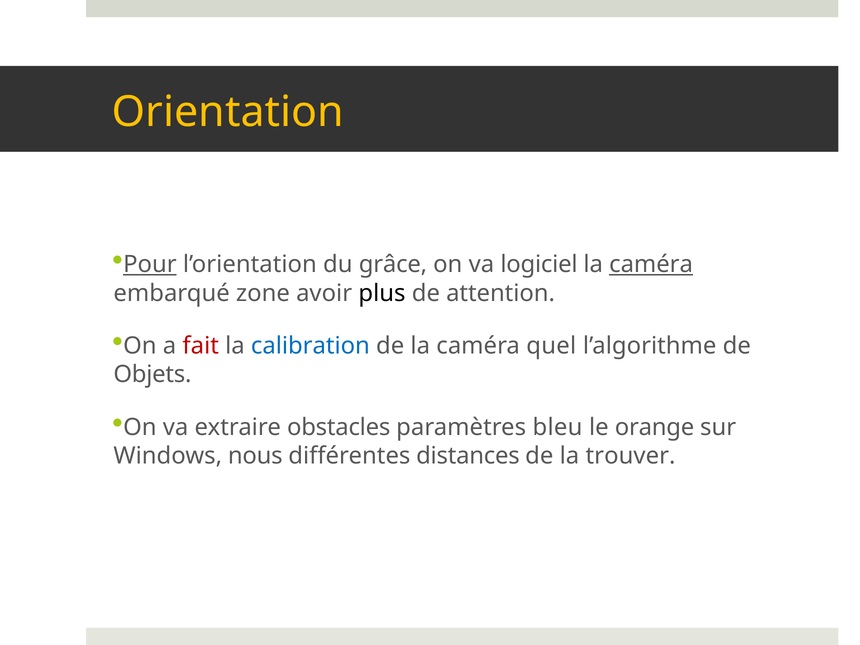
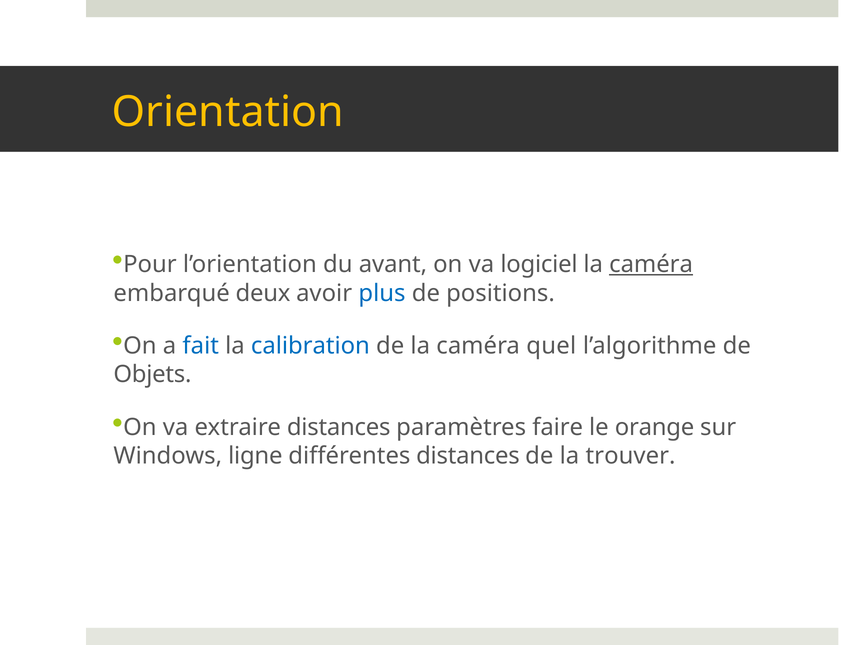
Pour underline: present -> none
grâce: grâce -> avant
zone: zone -> deux
plus colour: black -> blue
attention: attention -> positions
fait colour: red -> blue
extraire obstacles: obstacles -> distances
bleu: bleu -> faire
nous: nous -> ligne
